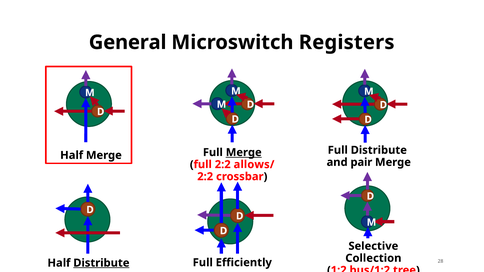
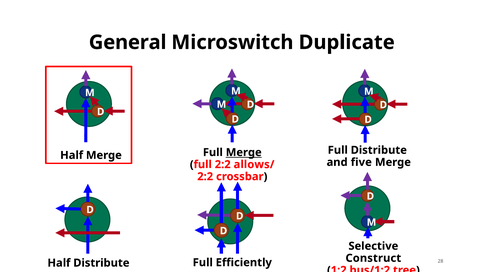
Registers: Registers -> Duplicate
pair: pair -> five
Collection: Collection -> Construct
Distribute at (101, 263) underline: present -> none
